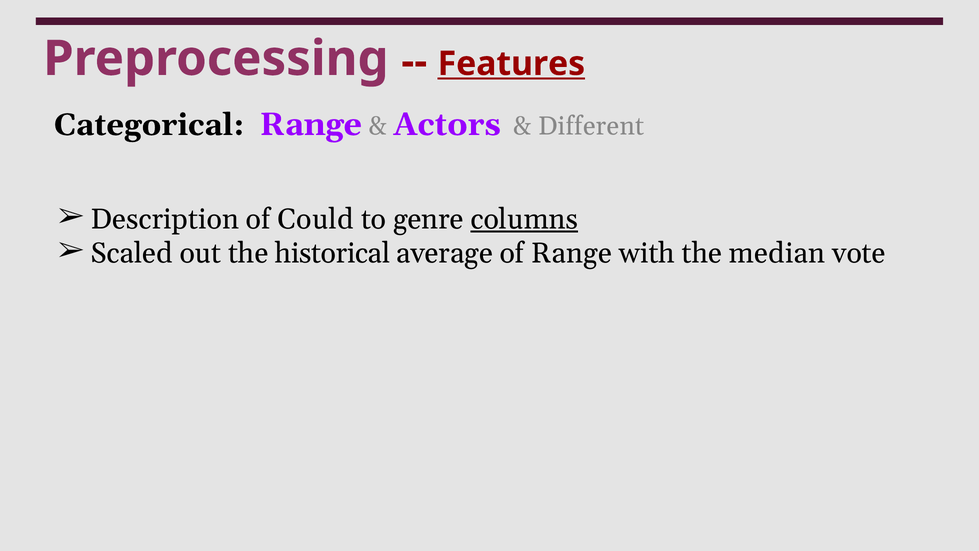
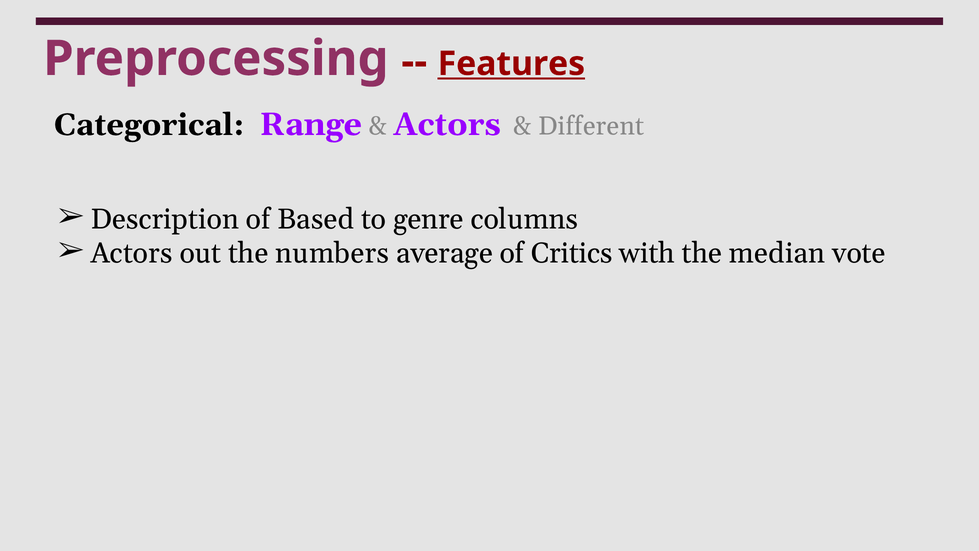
Could: Could -> Based
columns underline: present -> none
Scaled at (132, 253): Scaled -> Actors
historical: historical -> numbers
of Range: Range -> Critics
